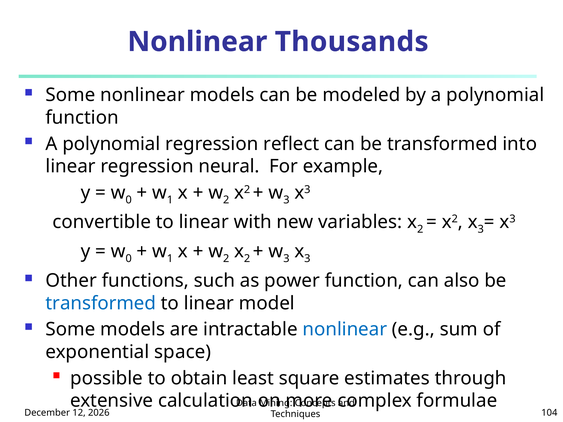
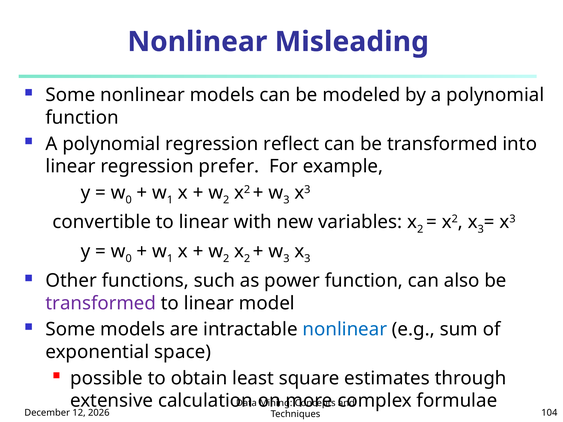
Thousands: Thousands -> Misleading
neural: neural -> prefer
transformed at (101, 303) colour: blue -> purple
